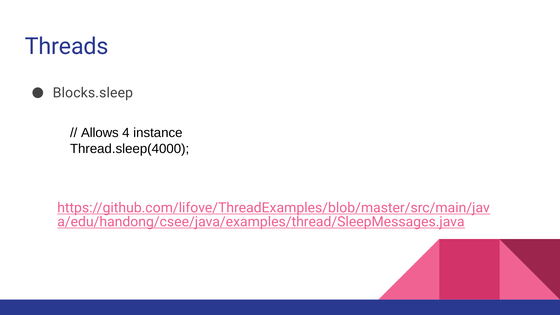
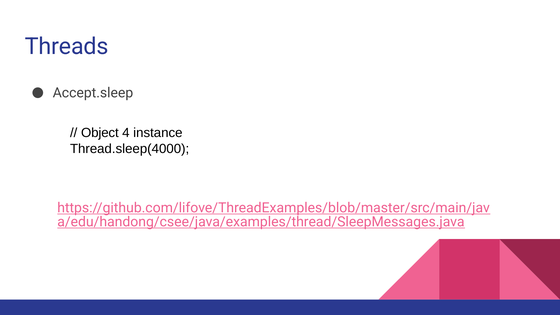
Blocks.sleep: Blocks.sleep -> Accept.sleep
Allows: Allows -> Object
